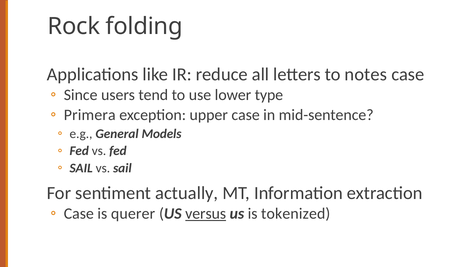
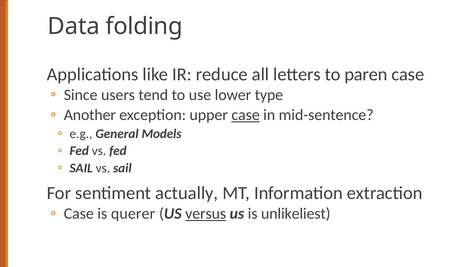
Rock: Rock -> Data
notes: notes -> paren
Primera: Primera -> Another
case at (246, 115) underline: none -> present
tokenized: tokenized -> unlikeliest
